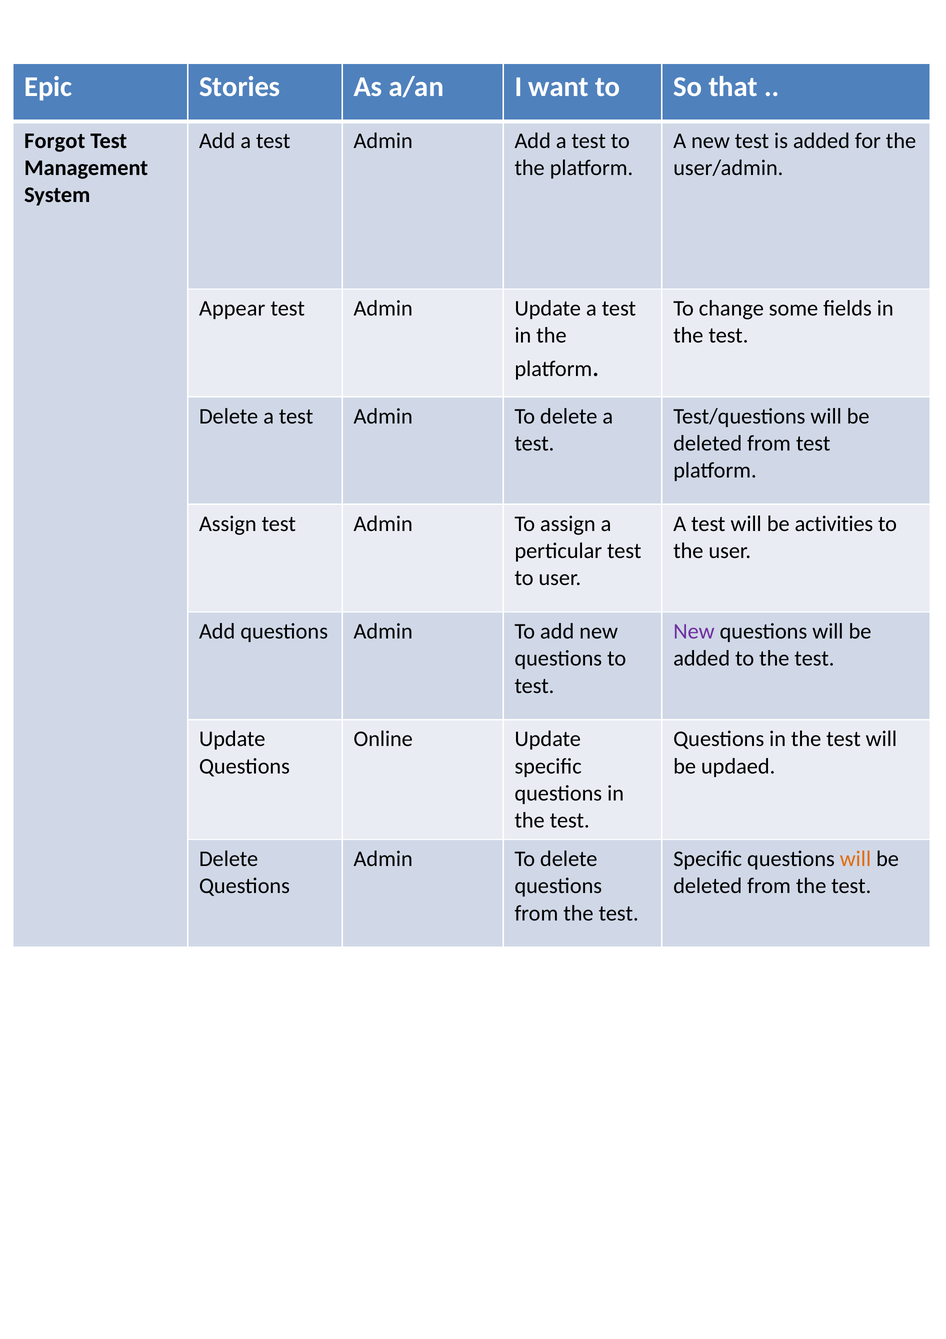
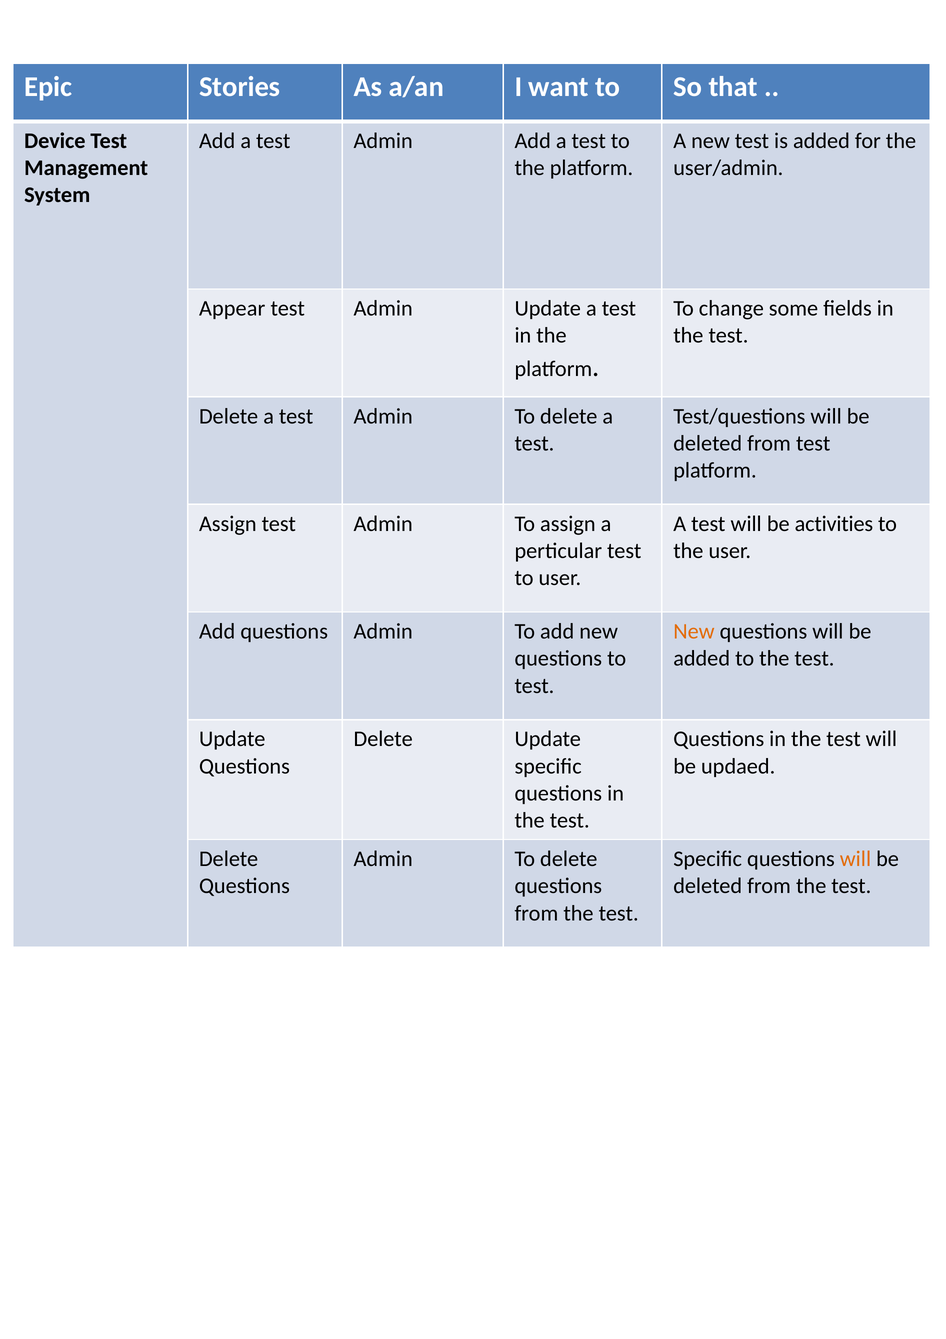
Forgot: Forgot -> Device
New at (694, 631) colour: purple -> orange
Online at (383, 739): Online -> Delete
